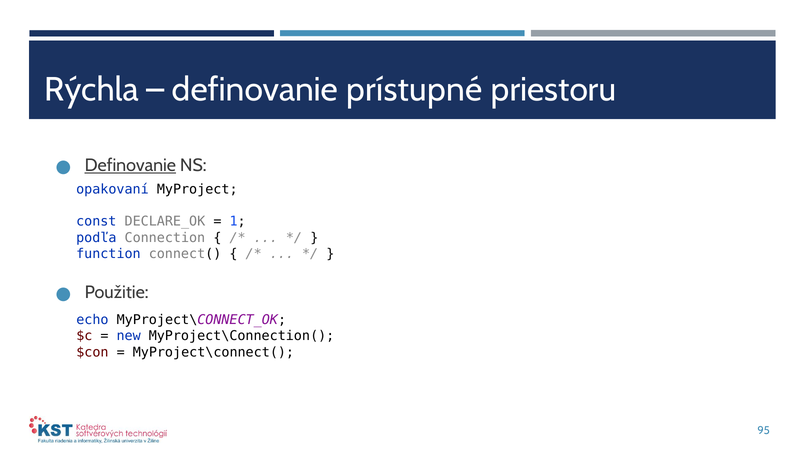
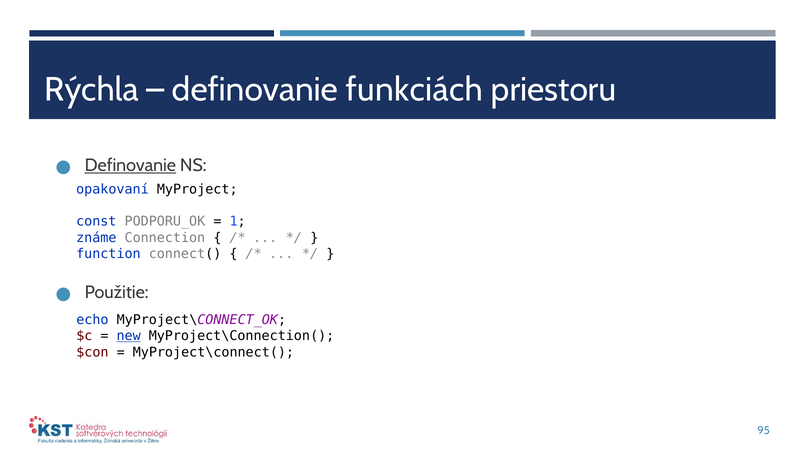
prístupné: prístupné -> funkciách
DECLARE_OK: DECLARE_OK -> PODPORU_OK
podľa: podľa -> známe
new underline: none -> present
